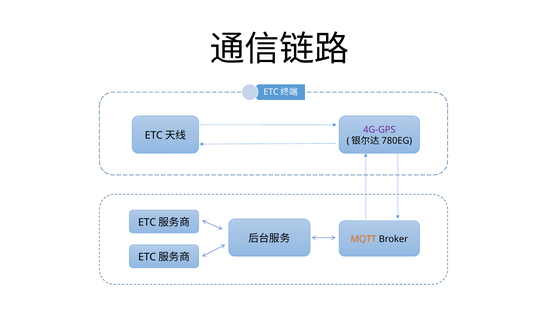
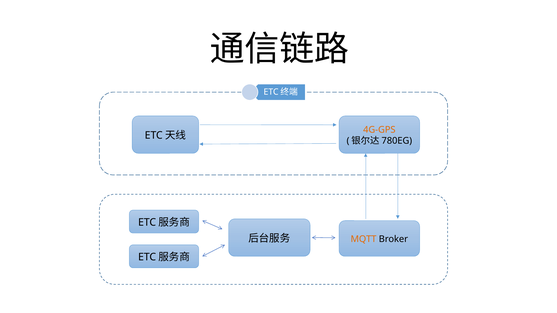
4G-GPS colour: purple -> orange
